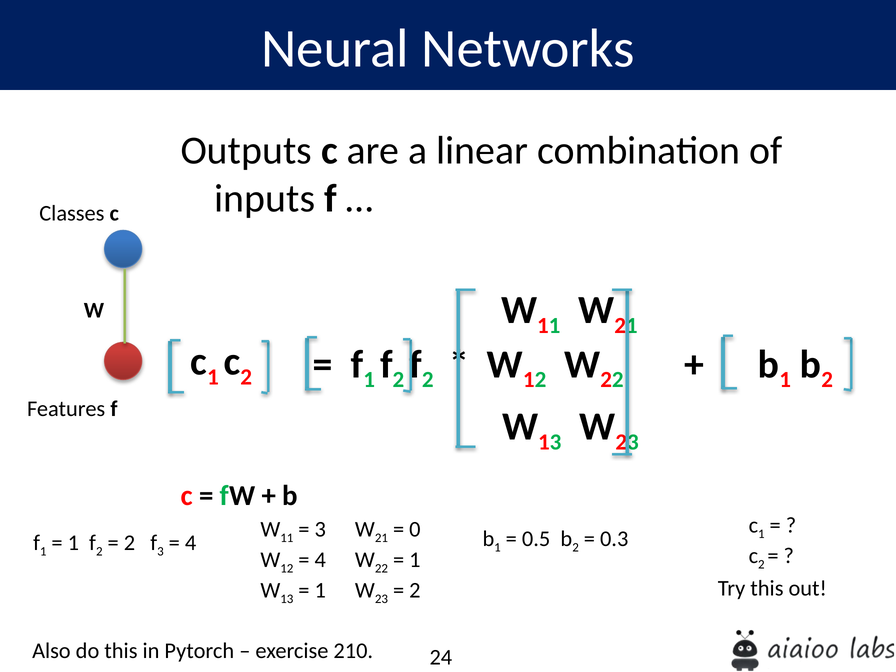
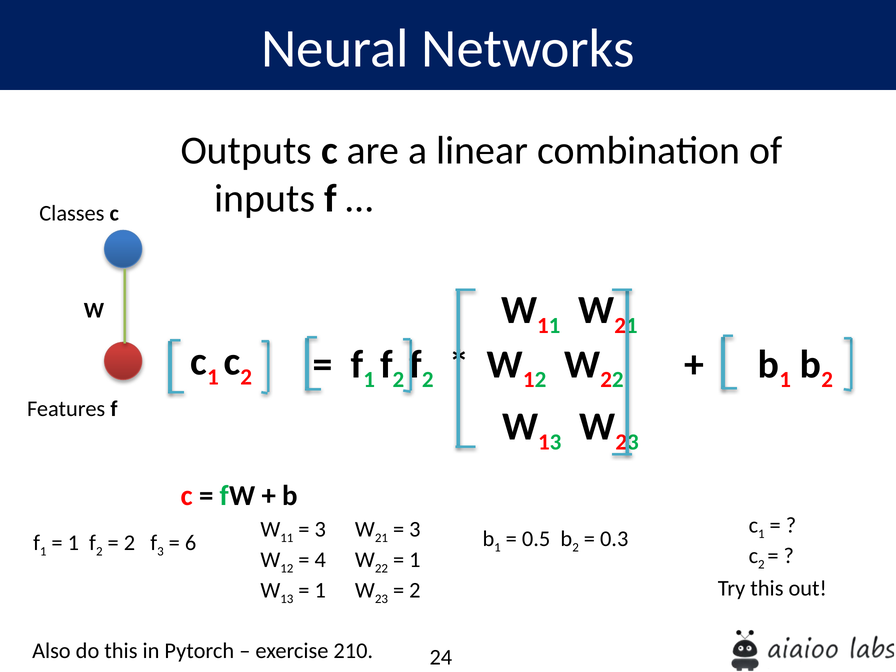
0 at (415, 529): 0 -> 3
4 at (191, 543): 4 -> 6
